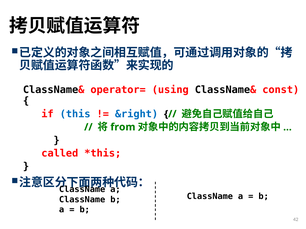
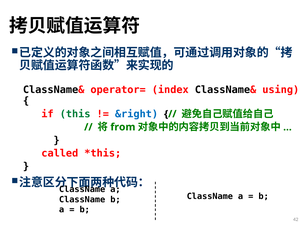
using: using -> index
const: const -> using
this colour: blue -> green
